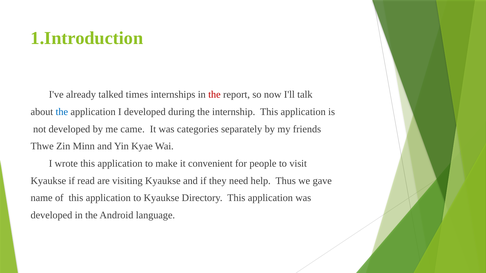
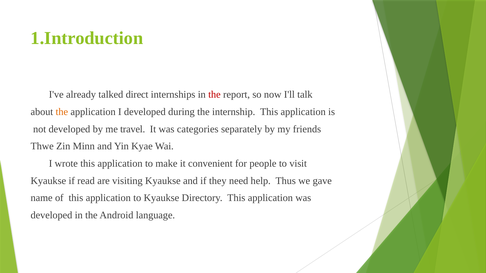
times: times -> direct
the at (62, 112) colour: blue -> orange
came: came -> travel
